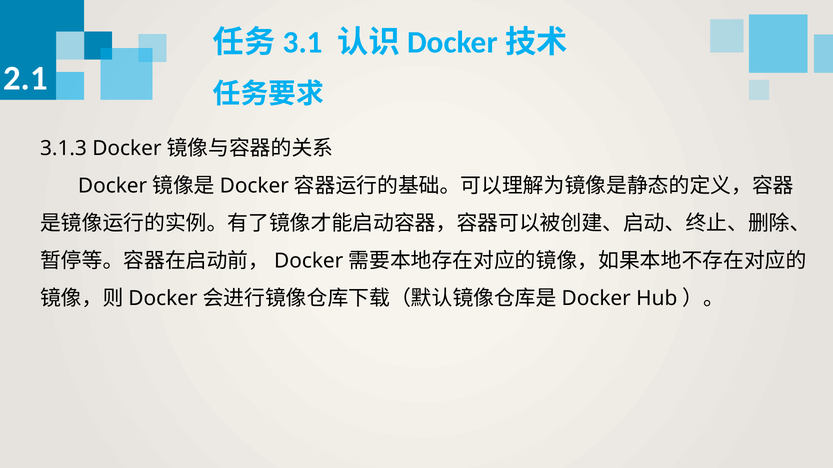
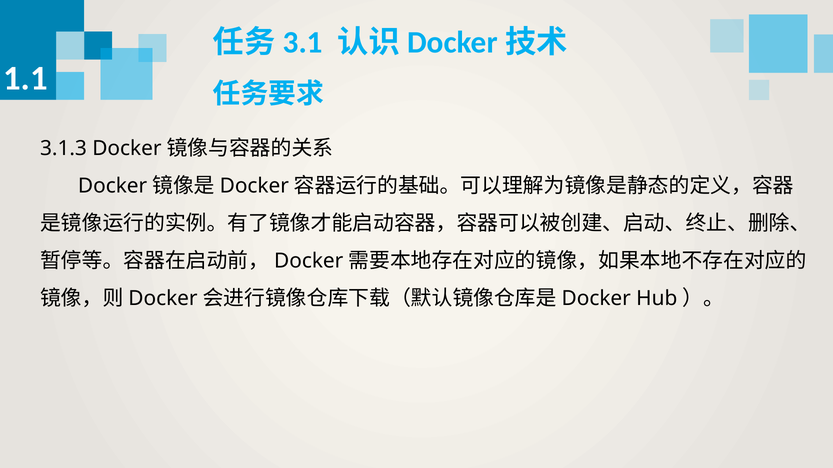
2.1: 2.1 -> 1.1
